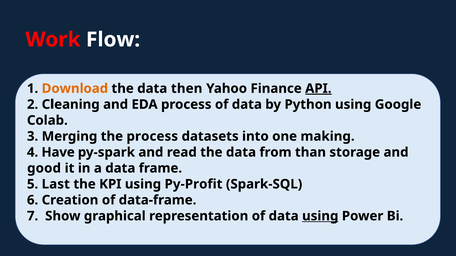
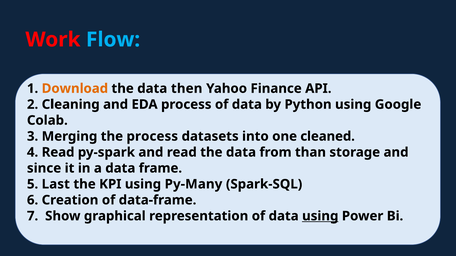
Flow colour: white -> light blue
API underline: present -> none
making: making -> cleaned
4 Have: Have -> Read
good: good -> since
Py-Profit: Py-Profit -> Py-Many
